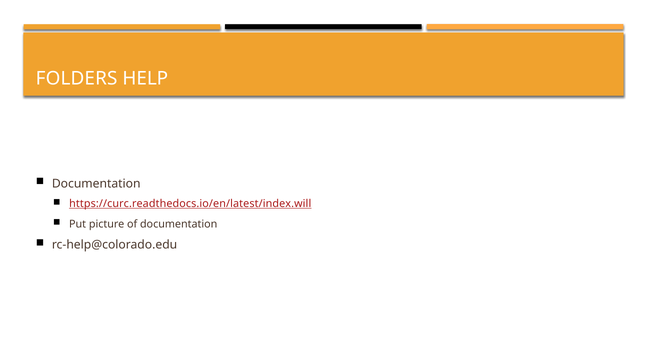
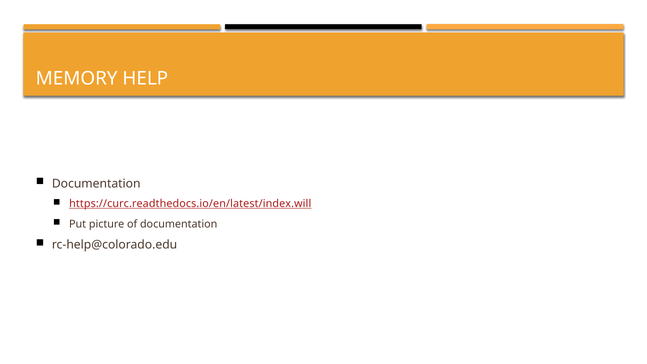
FOLDERS: FOLDERS -> MEMORY
